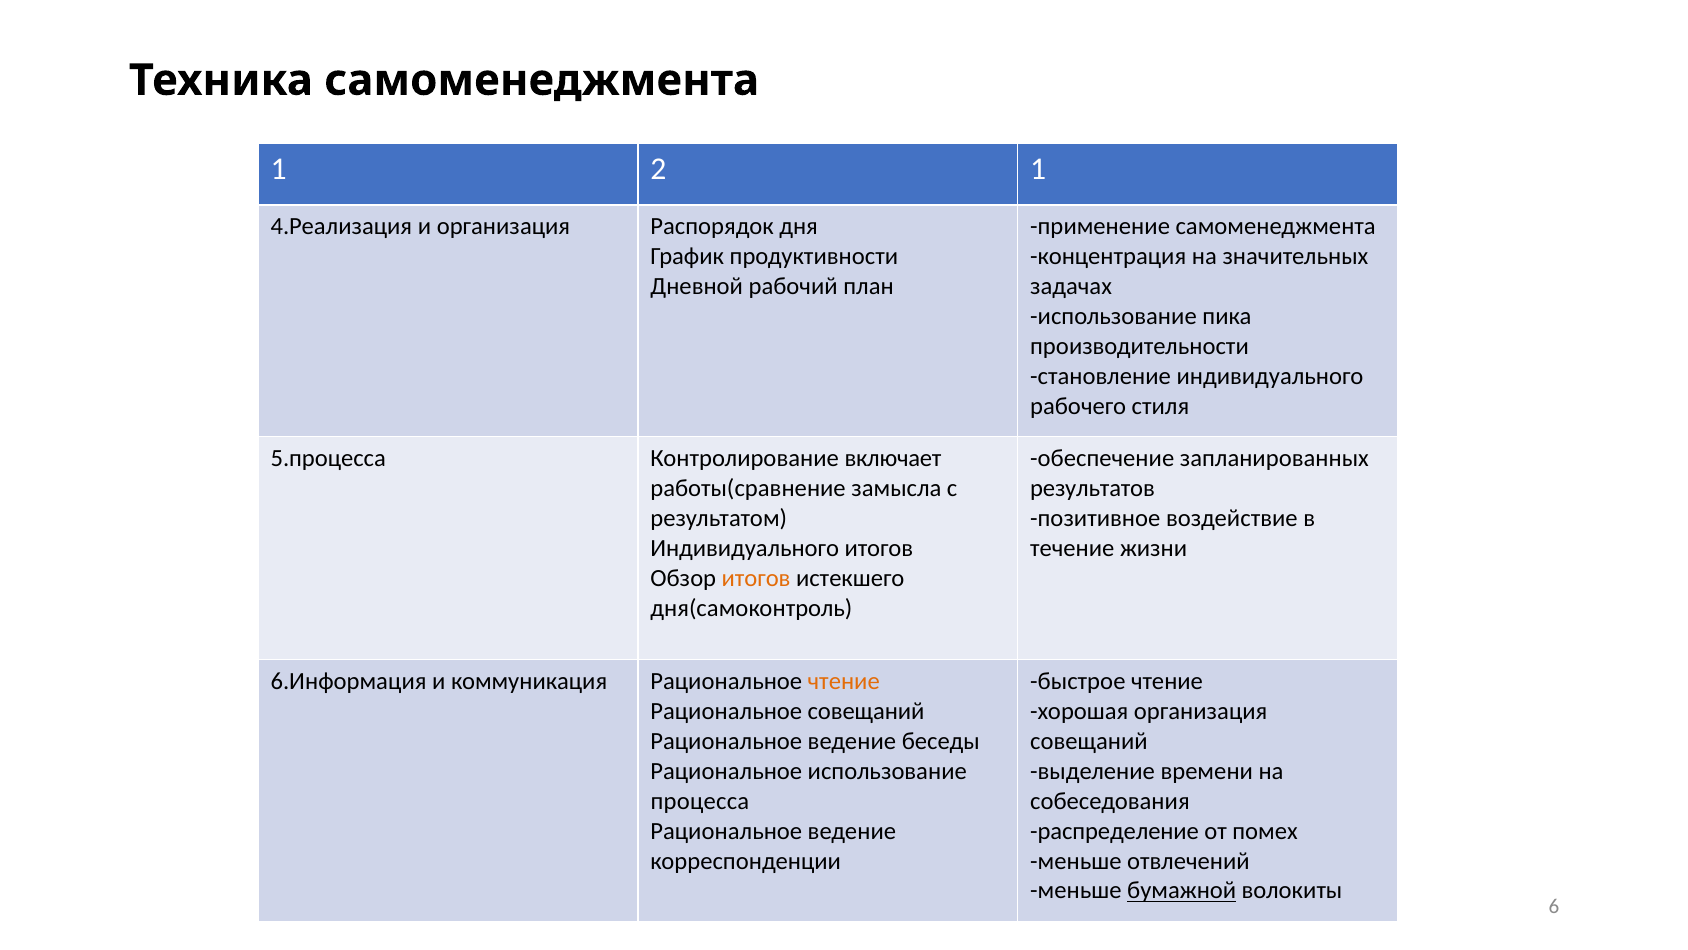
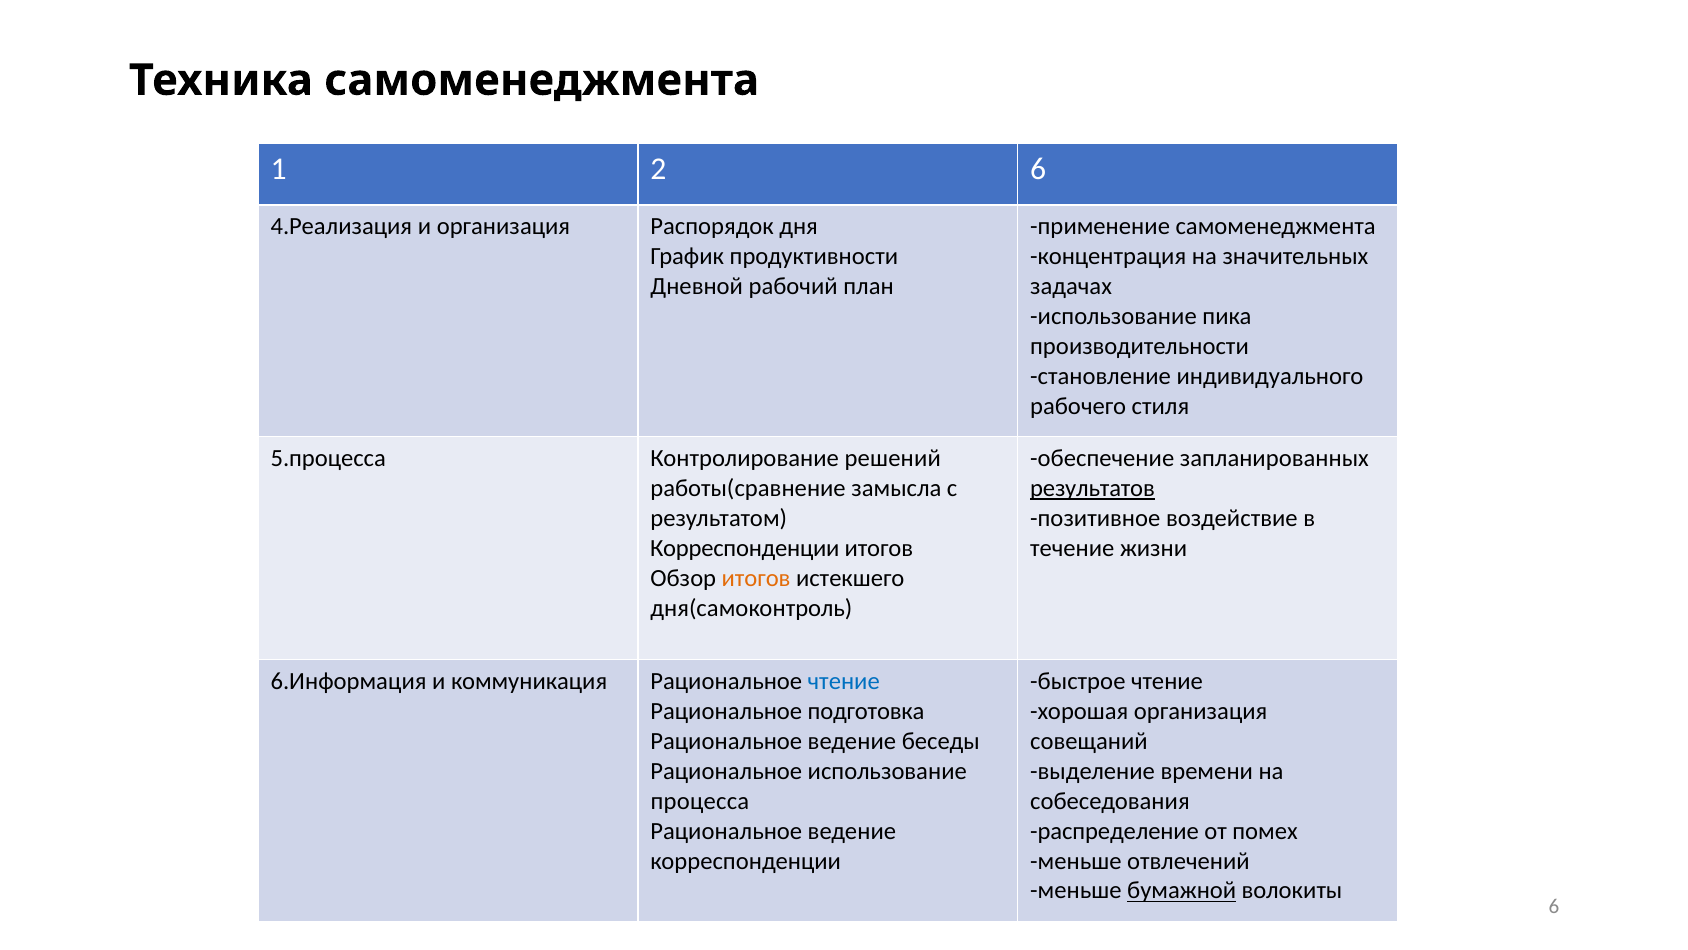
2 1: 1 -> 6
включает: включает -> решений
результатов underline: none -> present
Индивидуального at (745, 548): Индивидуального -> Корреспонденции
чтение at (844, 681) colour: orange -> blue
Рациональное совещаний: совещаний -> подготовка
